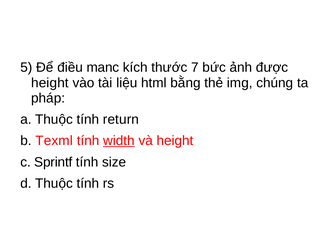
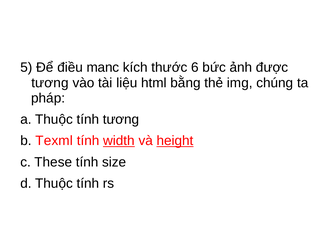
7: 7 -> 6
height at (50, 83): height -> tương
tính return: return -> tương
height at (175, 141) underline: none -> present
Sprintf: Sprintf -> These
